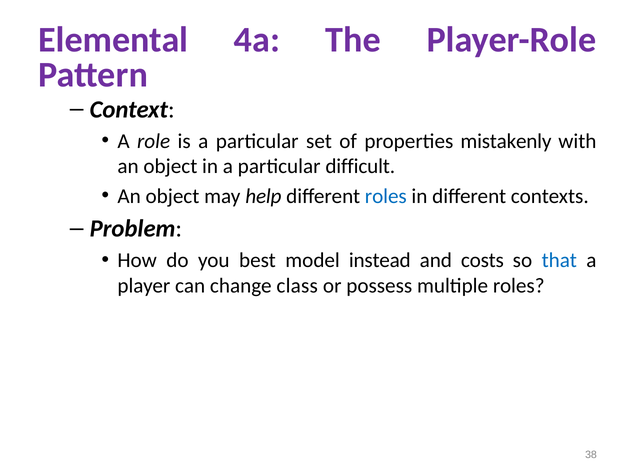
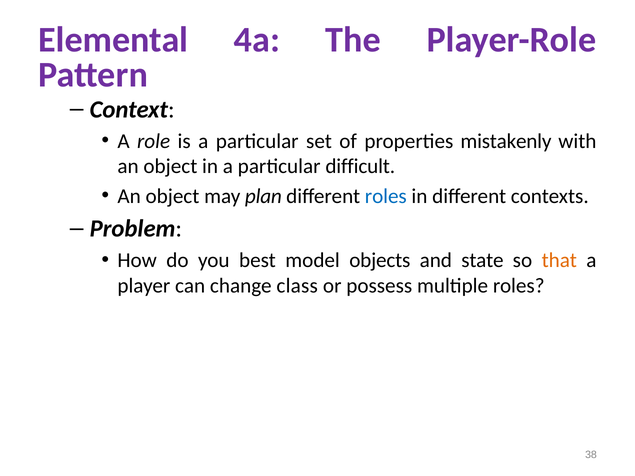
help: help -> plan
instead: instead -> objects
costs: costs -> state
that colour: blue -> orange
